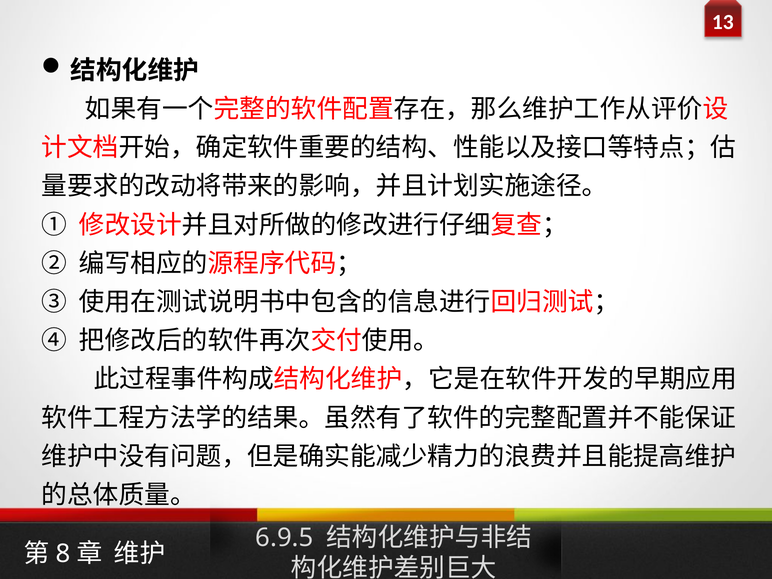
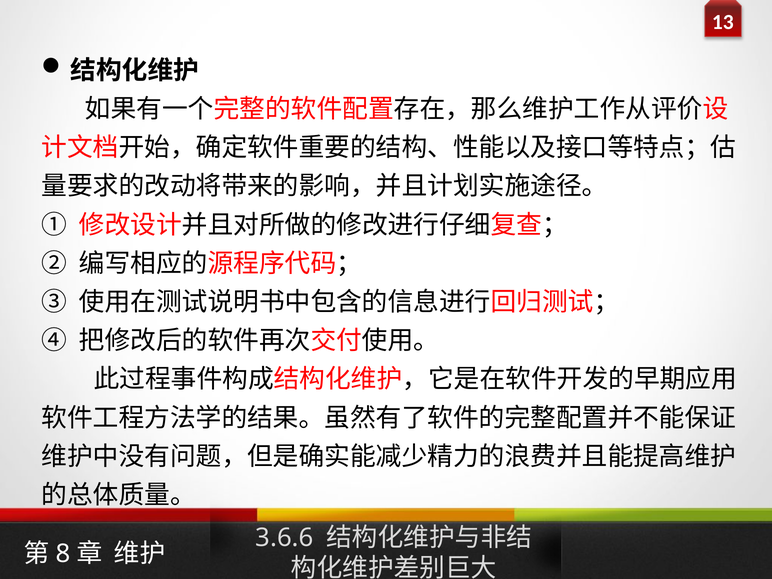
6.9.5: 6.9.5 -> 3.6.6
